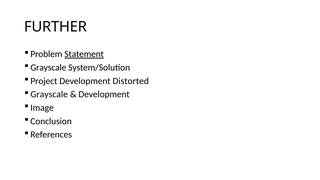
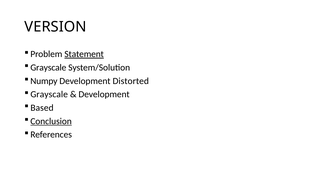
FURTHER: FURTHER -> VERSION
Project: Project -> Numpy
Image: Image -> Based
Conclusion underline: none -> present
